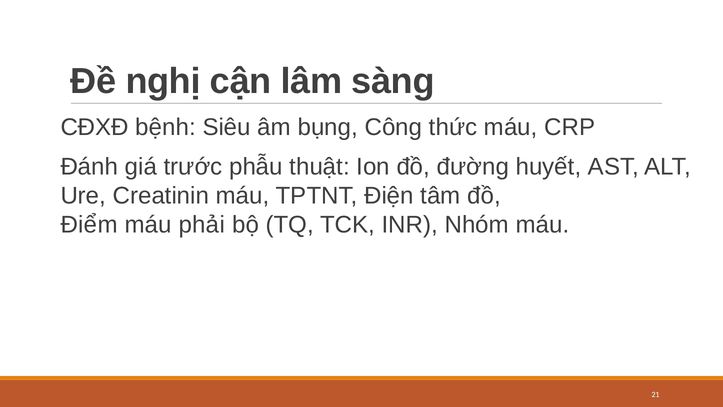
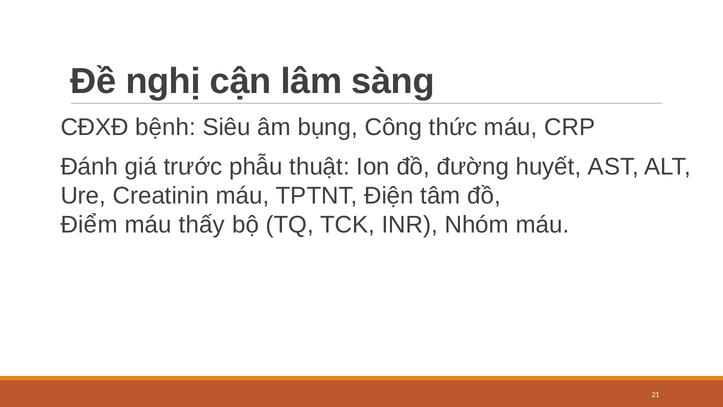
phải: phải -> thấy
